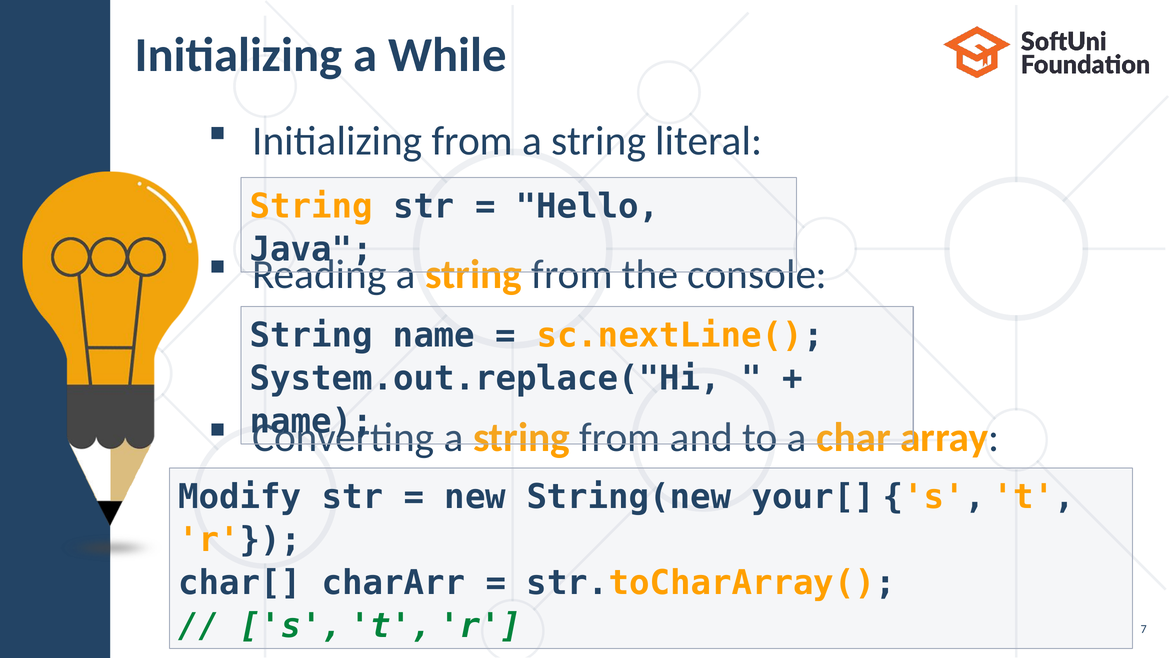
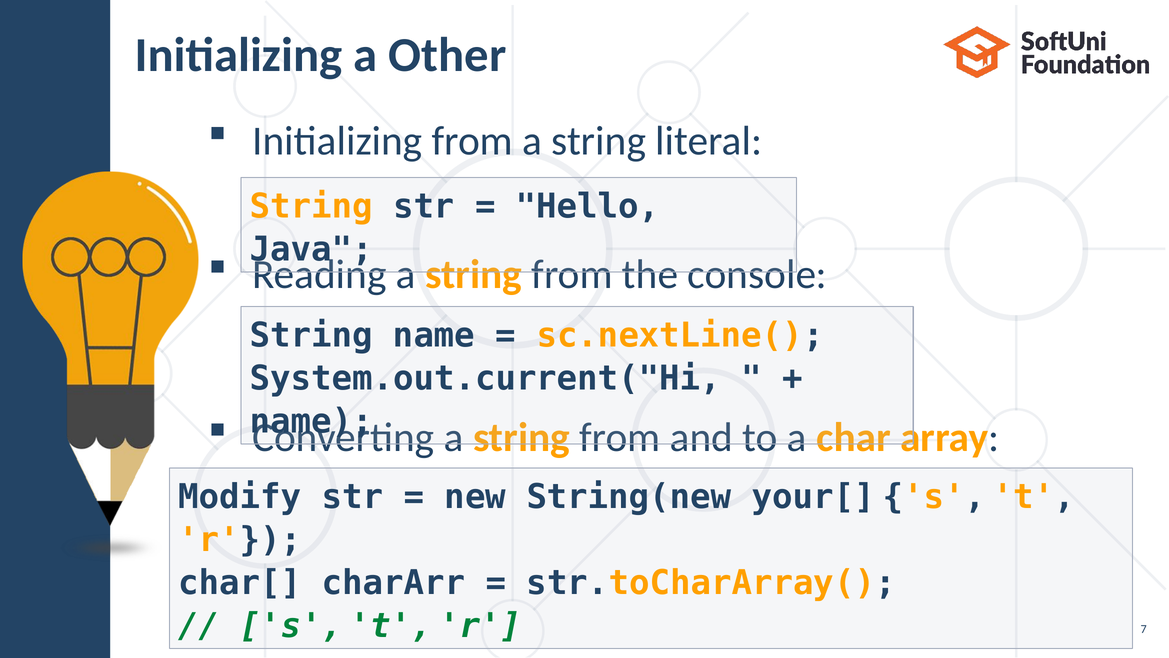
While: While -> Other
System.out.replace("Hi: System.out.replace("Hi -> System.out.current("Hi
